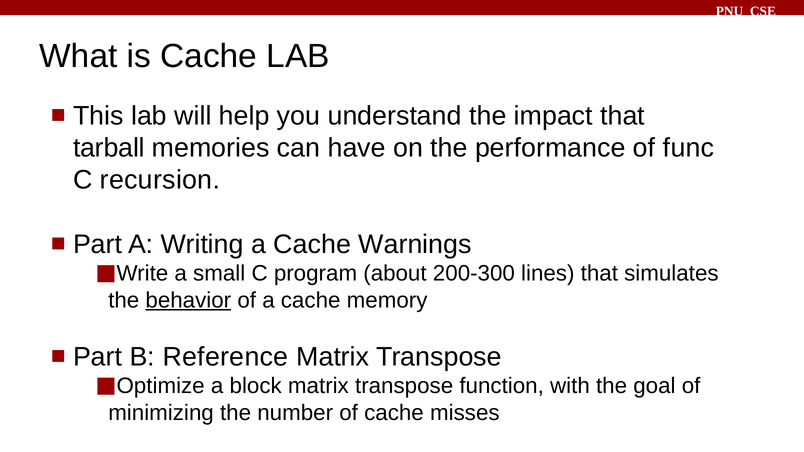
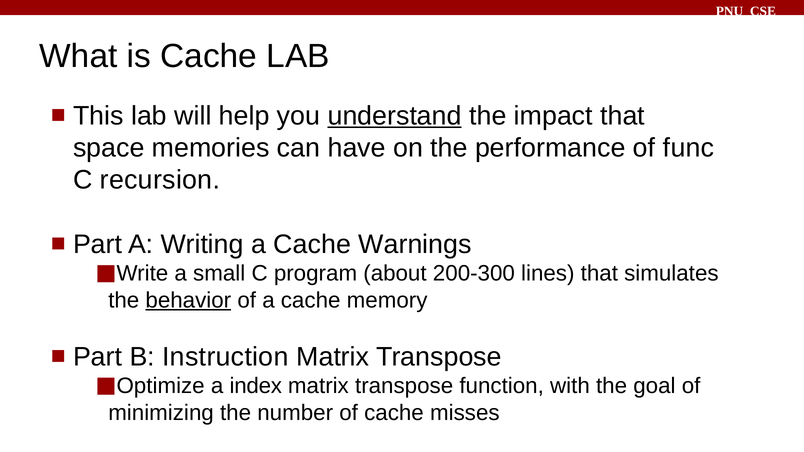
understand underline: none -> present
tarball: tarball -> space
Reference: Reference -> Instruction
block: block -> index
